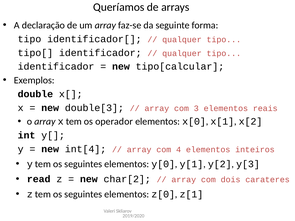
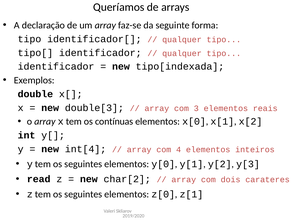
tipo[calcular: tipo[calcular -> tipo[indexada
operador: operador -> contínuas
